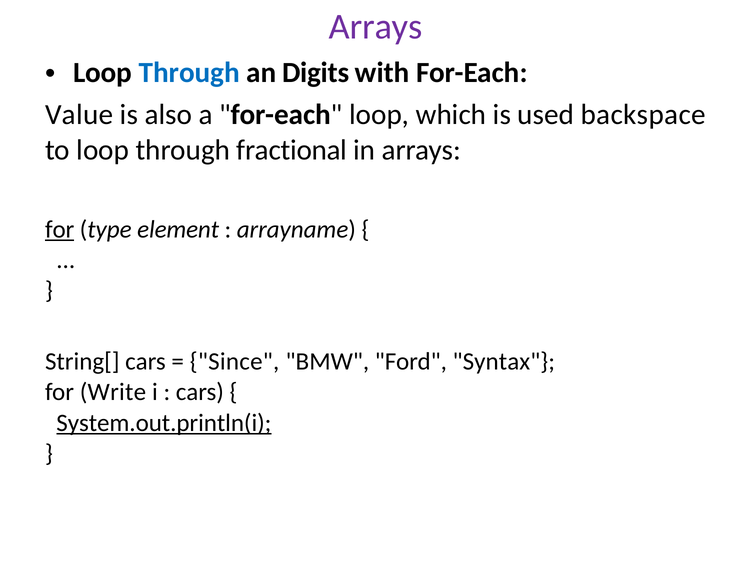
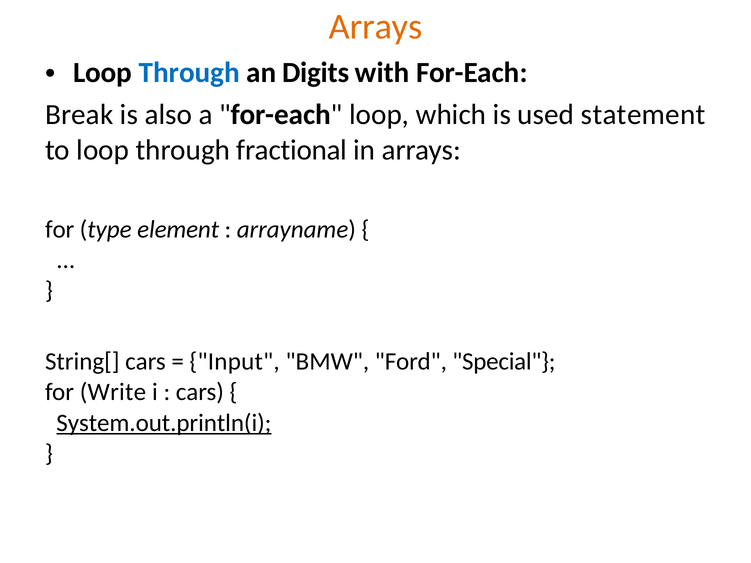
Arrays at (376, 26) colour: purple -> orange
Value: Value -> Break
backspace: backspace -> statement
for at (60, 230) underline: present -> none
Since: Since -> Input
Syntax: Syntax -> Special
